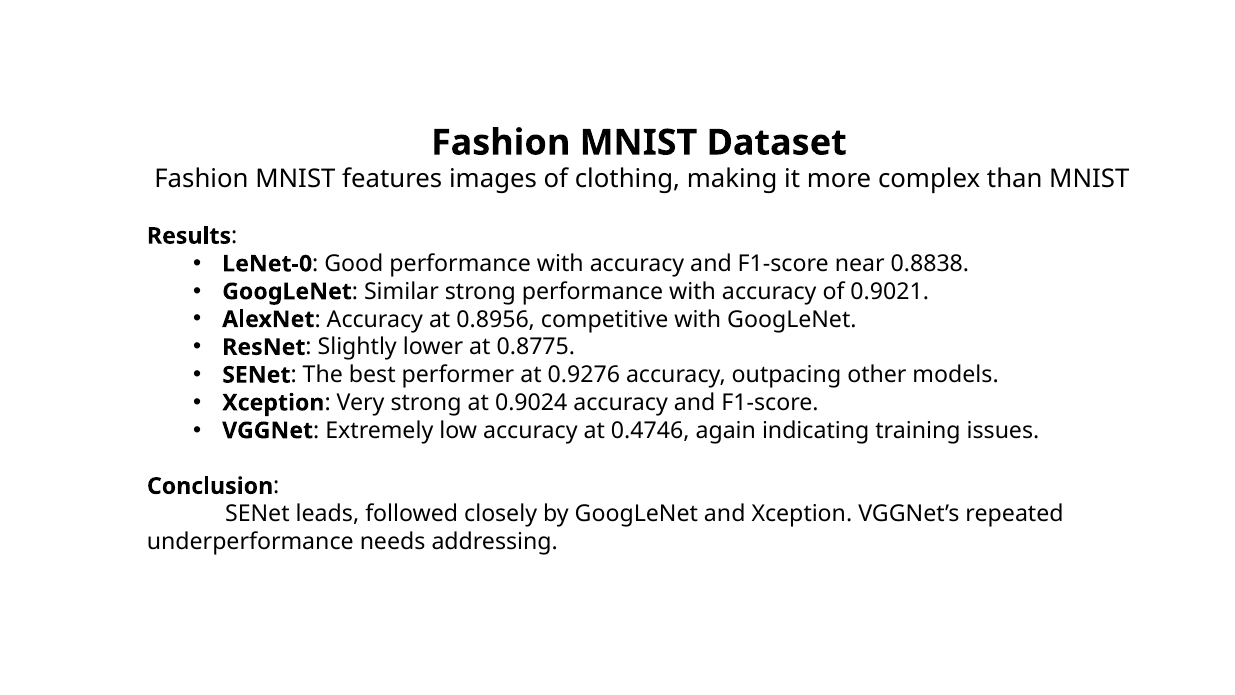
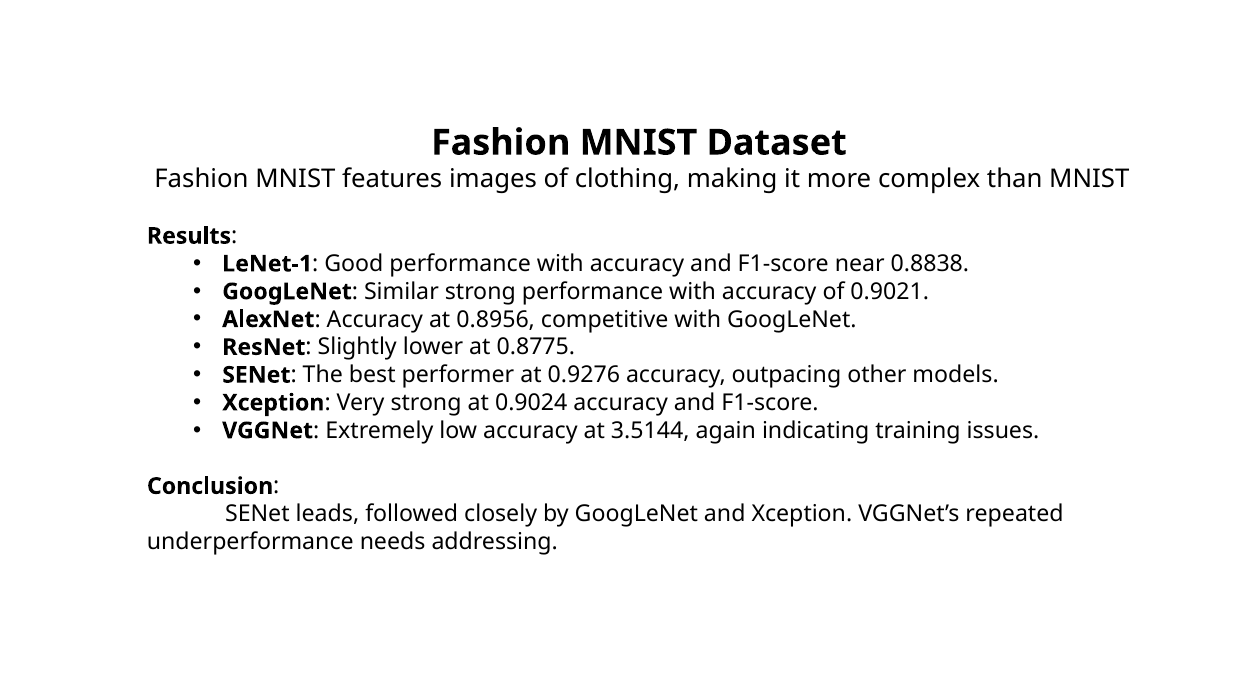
LeNet-0: LeNet-0 -> LeNet-1
0.4746: 0.4746 -> 3.5144
